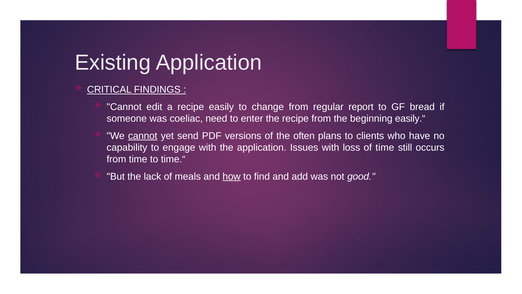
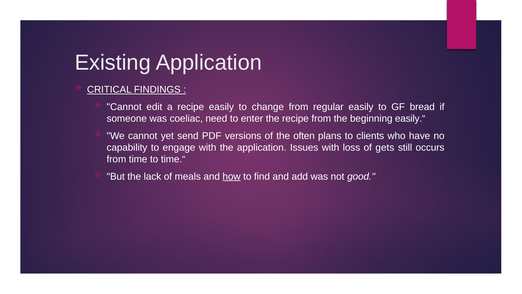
regular report: report -> easily
cannot at (143, 136) underline: present -> none
of time: time -> gets
